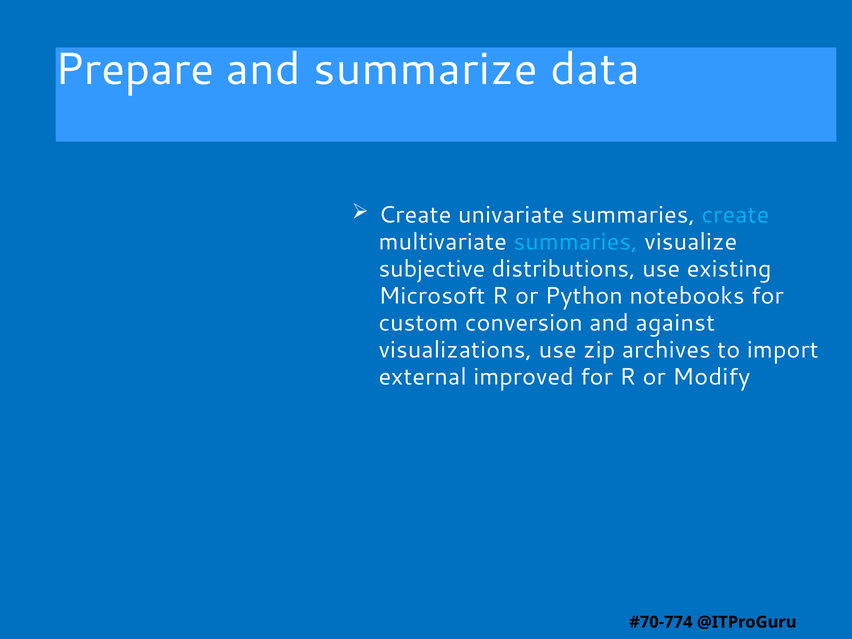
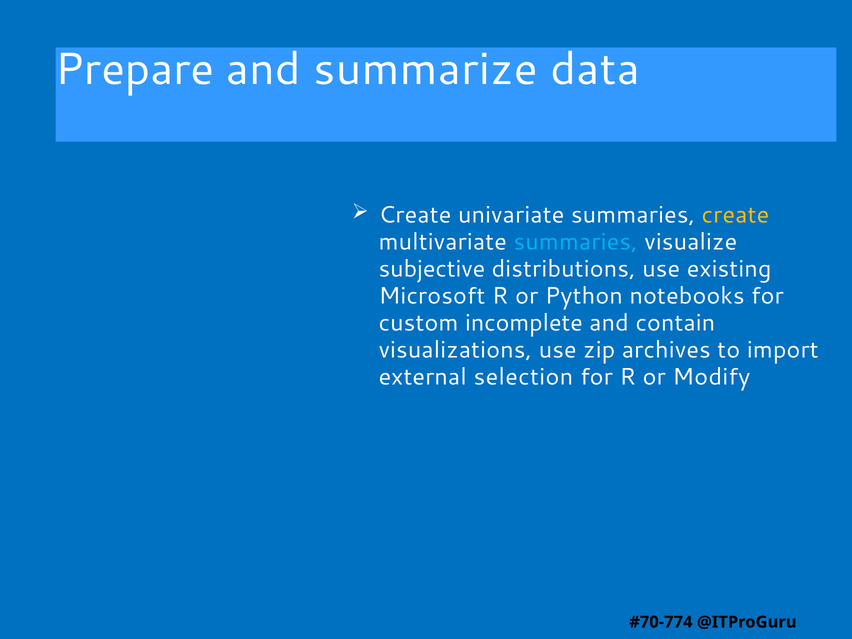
create at (735, 215) colour: light blue -> yellow
conversion: conversion -> incomplete
against: against -> contain
improved: improved -> selection
